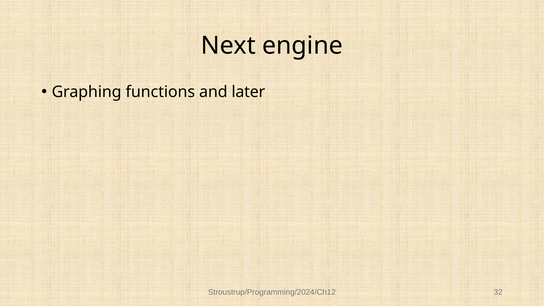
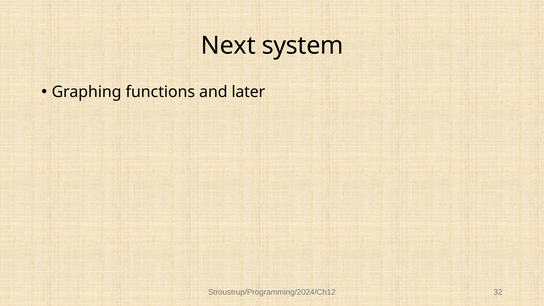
engine: engine -> system
